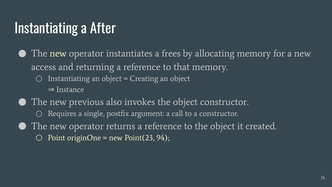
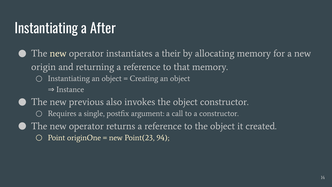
frees: frees -> their
access: access -> origin
